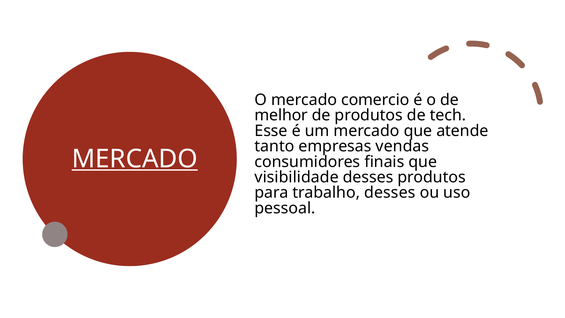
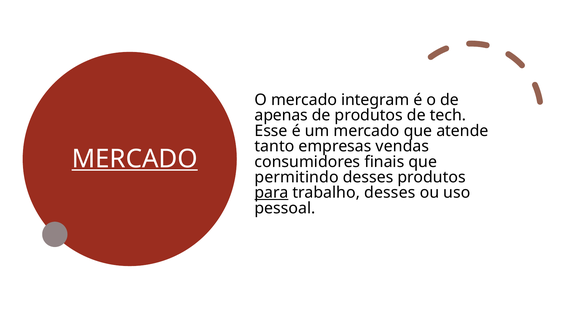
comercio: comercio -> integram
melhor: melhor -> apenas
visibilidade: visibilidade -> permitindo
para underline: none -> present
